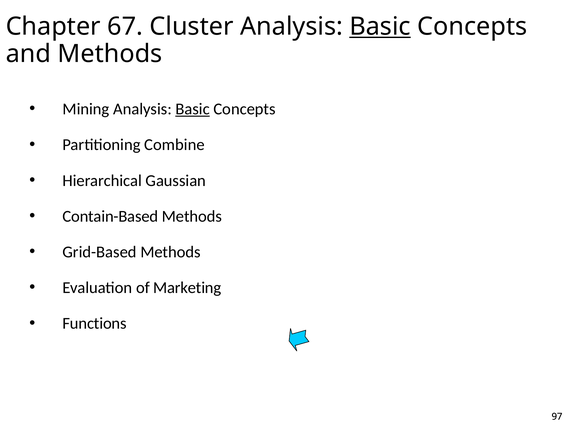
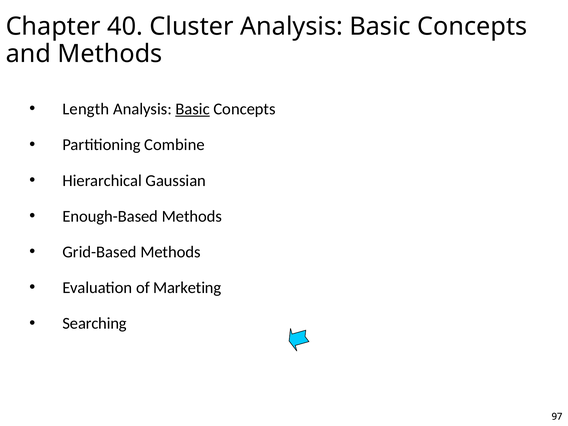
67: 67 -> 40
Basic at (380, 26) underline: present -> none
Mining: Mining -> Length
Contain-Based: Contain-Based -> Enough-Based
Functions: Functions -> Searching
